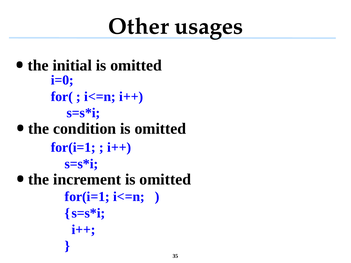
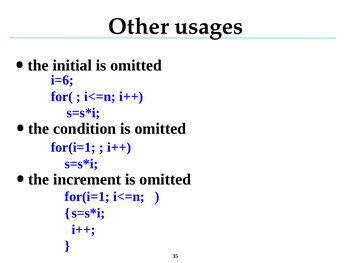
i=0: i=0 -> i=6
